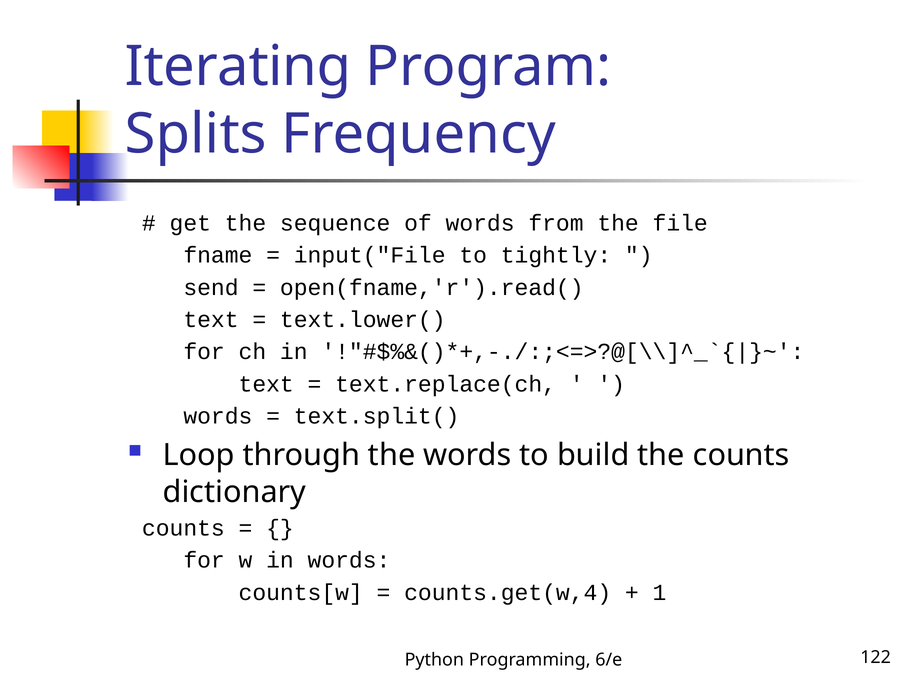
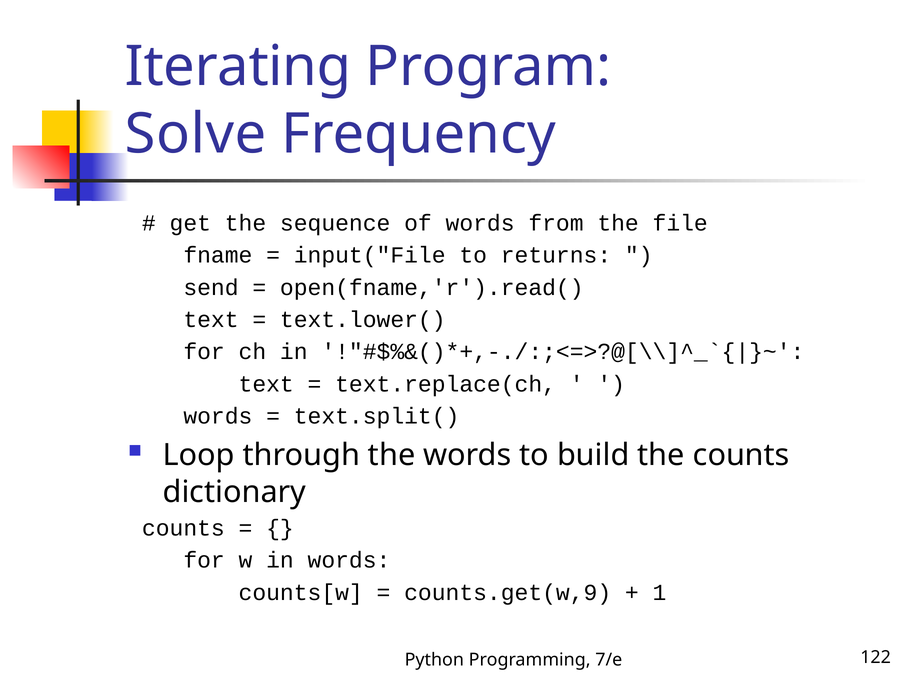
Splits: Splits -> Solve
tightly: tightly -> returns
counts.get(w,4: counts.get(w,4 -> counts.get(w,9
6/e: 6/e -> 7/e
